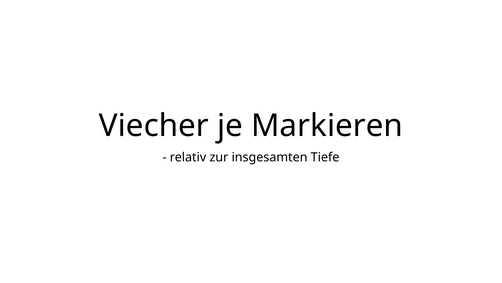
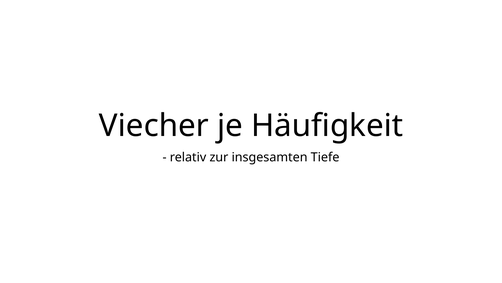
Markieren: Markieren -> Häufigkeit
